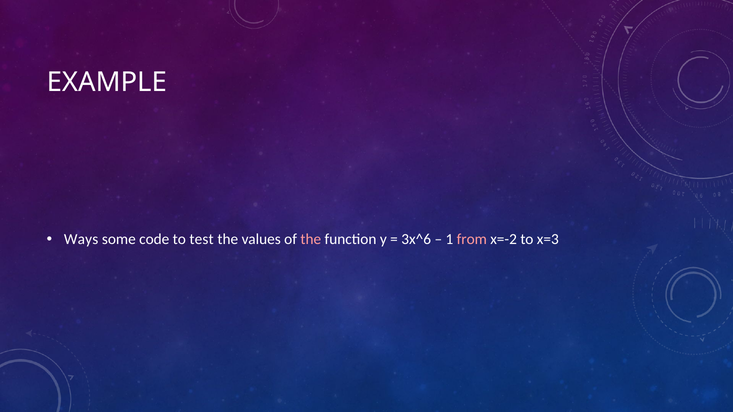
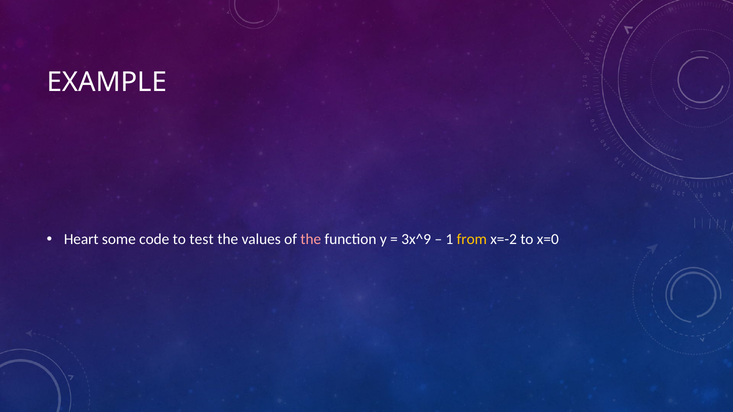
Ways: Ways -> Heart
3x^6: 3x^6 -> 3x^9
from colour: pink -> yellow
x=3: x=3 -> x=0
